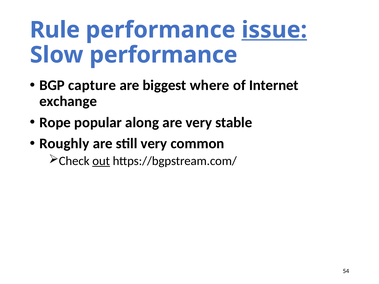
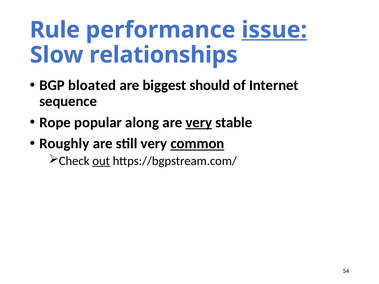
Slow performance: performance -> relationships
capture: capture -> bloated
where: where -> should
exchange: exchange -> sequence
very at (199, 123) underline: none -> present
common underline: none -> present
